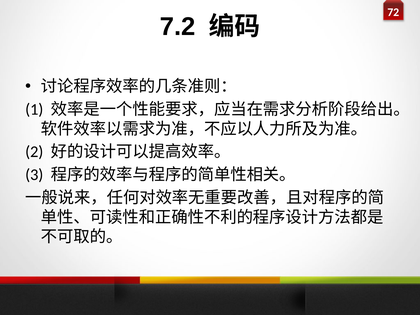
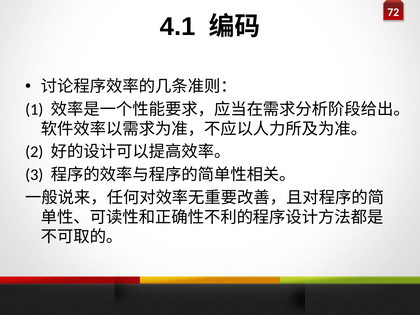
7.2: 7.2 -> 4.1
